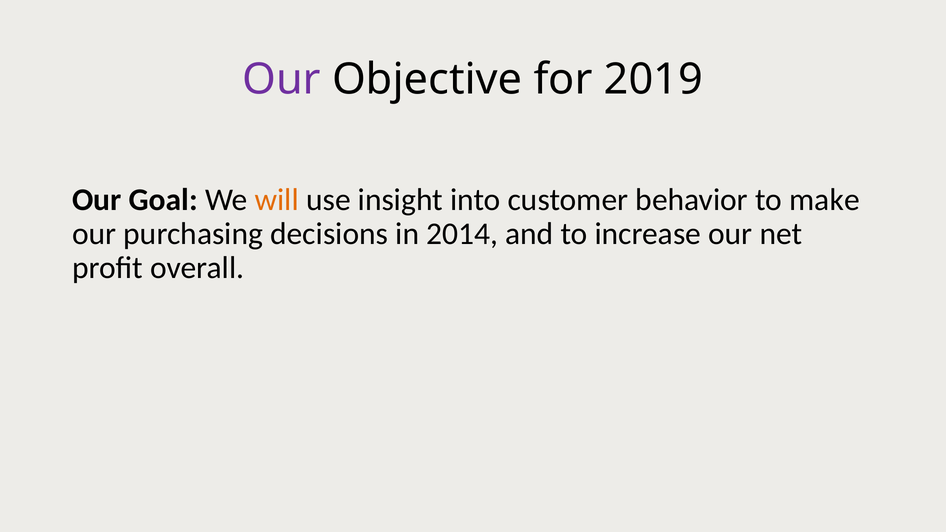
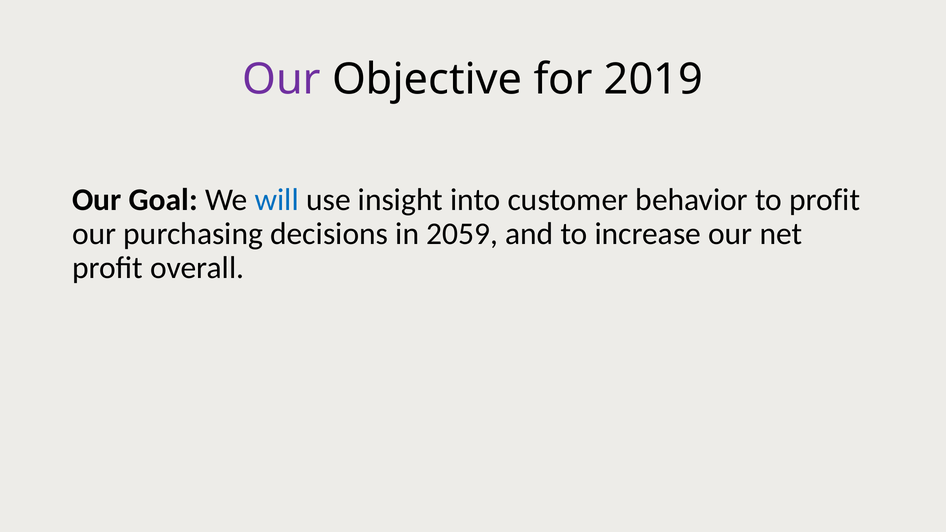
will colour: orange -> blue
to make: make -> profit
2014: 2014 -> 2059
